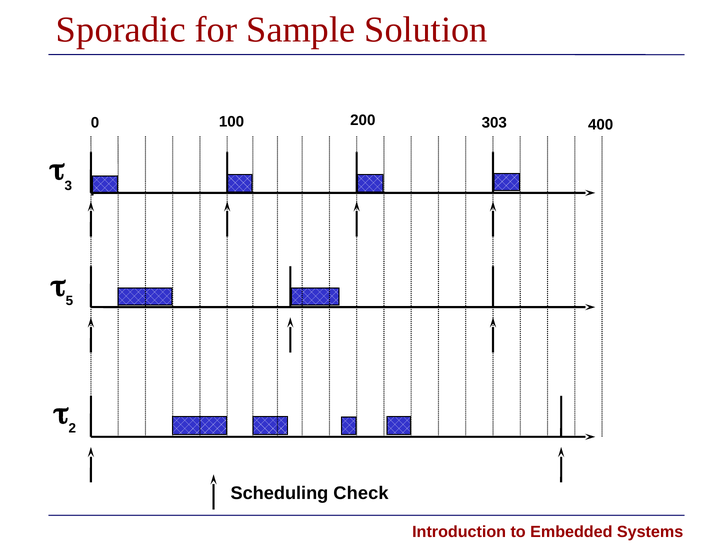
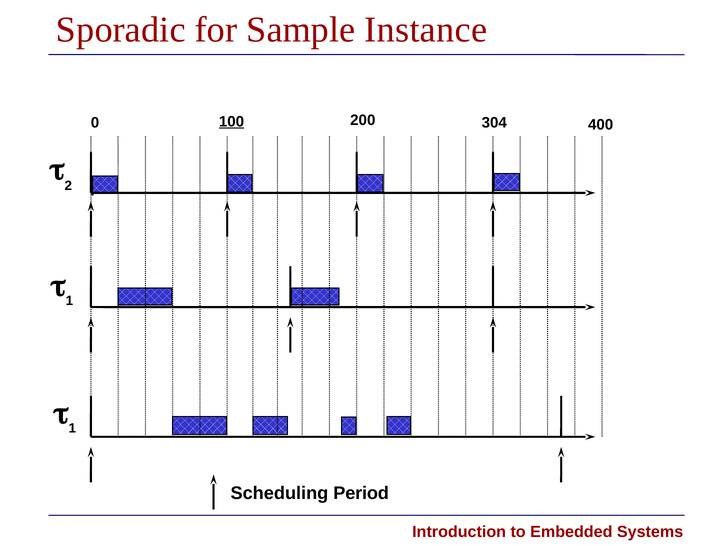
Solution: Solution -> Instance
100 underline: none -> present
303: 303 -> 304
3: 3 -> 2
5 at (69, 300): 5 -> 1
2 at (72, 428): 2 -> 1
Check: Check -> Period
